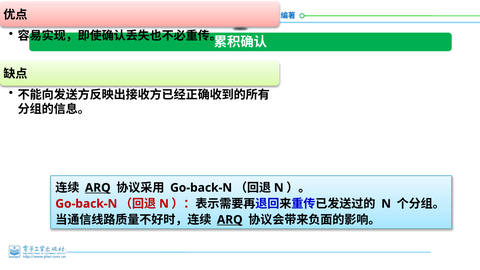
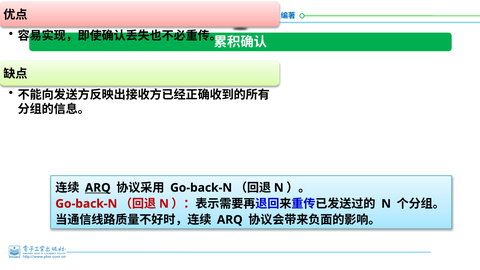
ARQ at (230, 220) underline: present -> none
